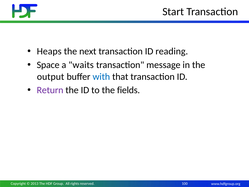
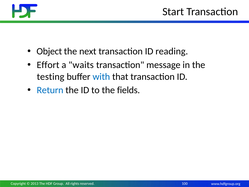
Heaps: Heaps -> Object
Space: Space -> Effort
output: output -> testing
Return colour: purple -> blue
